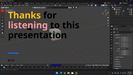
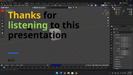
listening colour: pink -> light green
